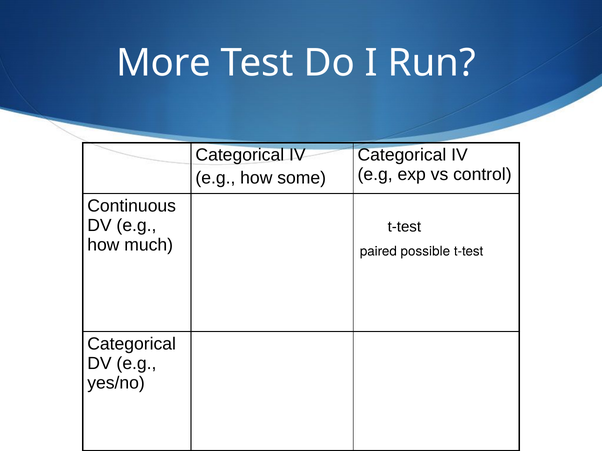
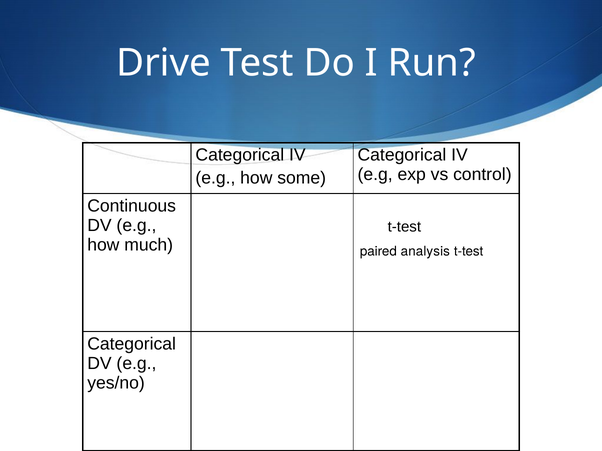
More: More -> Drive
possible: possible -> analysis
